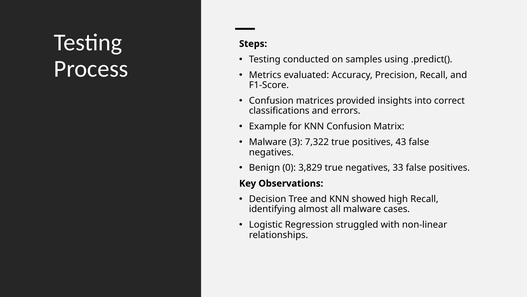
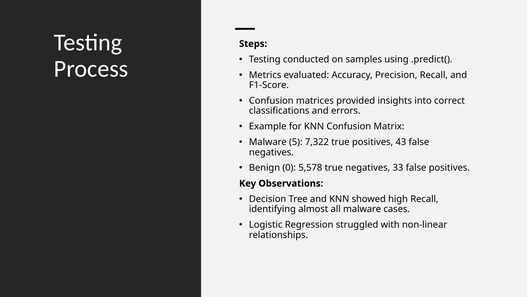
3: 3 -> 5
3,829: 3,829 -> 5,578
